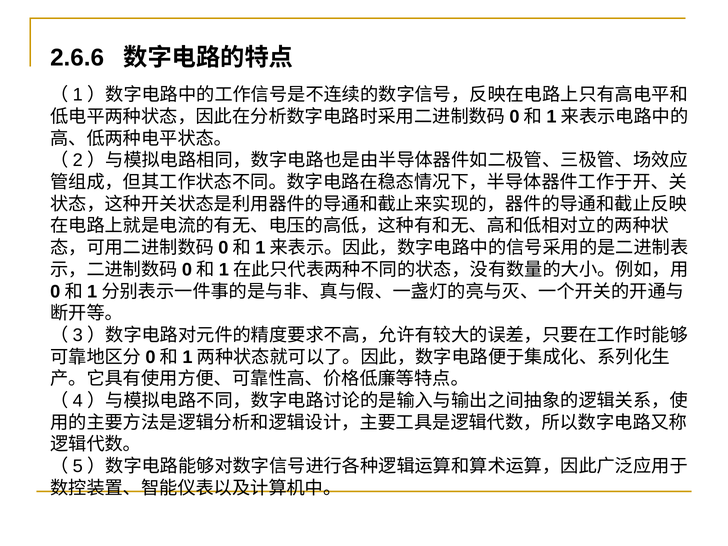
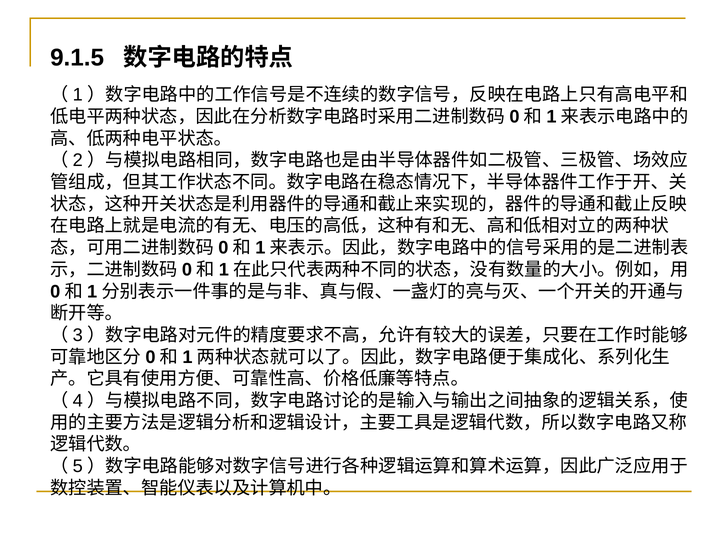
2.6.6: 2.6.6 -> 9.1.5
